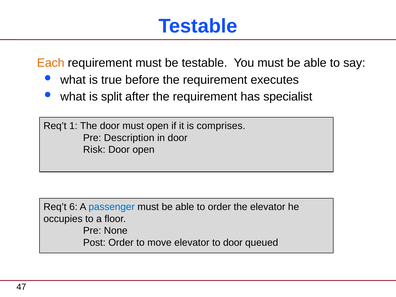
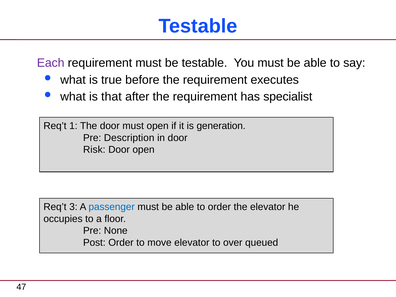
Each colour: orange -> purple
split: split -> that
comprises: comprises -> generation
6: 6 -> 3
to door: door -> over
